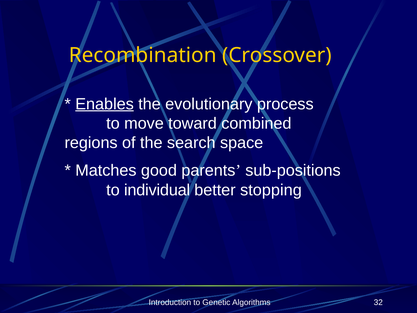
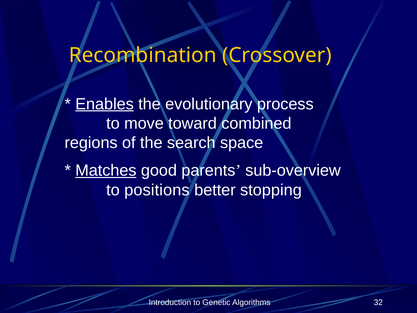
Matches underline: none -> present
sub-positions: sub-positions -> sub-overview
individual: individual -> positions
